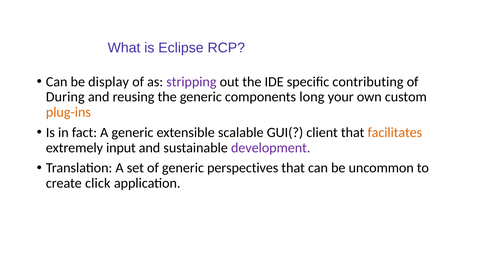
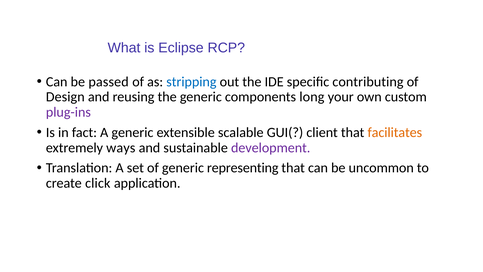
display: display -> passed
stripping colour: purple -> blue
During: During -> Design
plug-ins colour: orange -> purple
input: input -> ways
perspectives: perspectives -> representing
